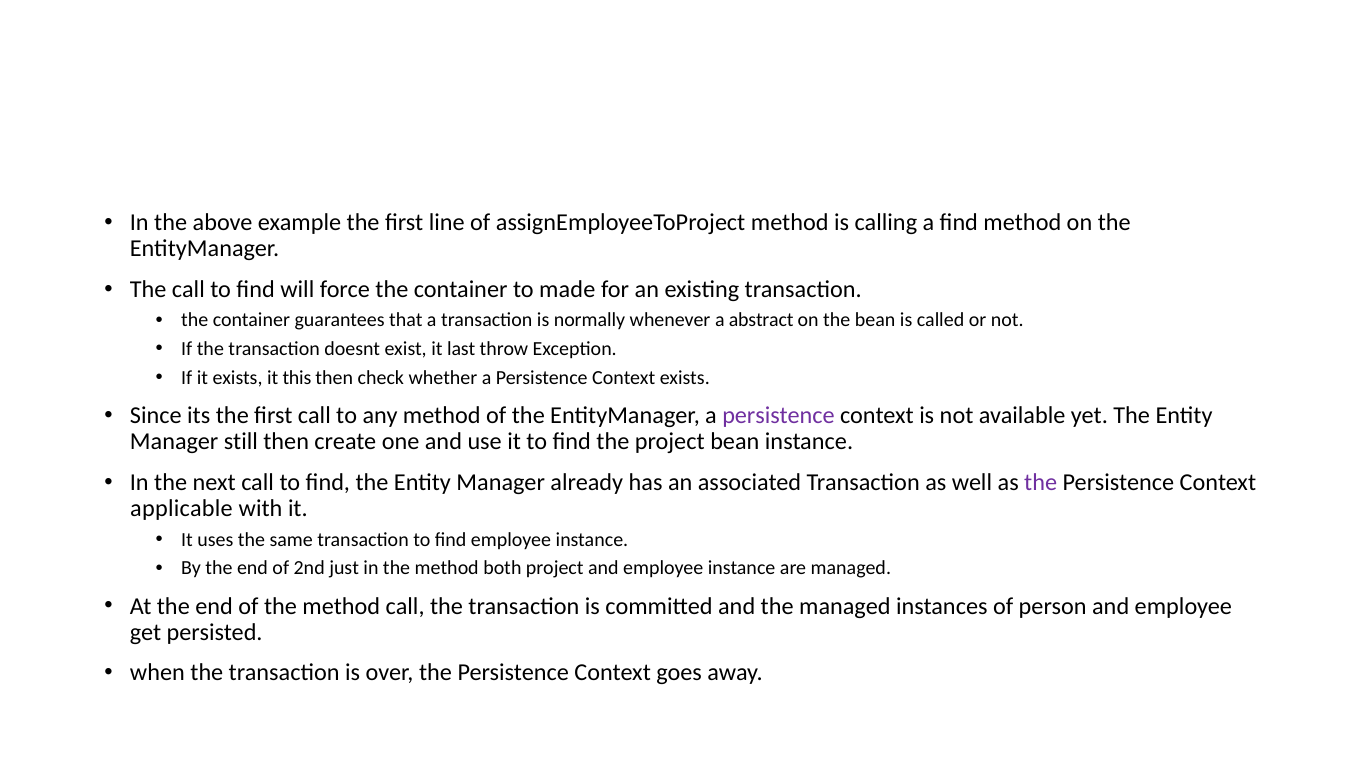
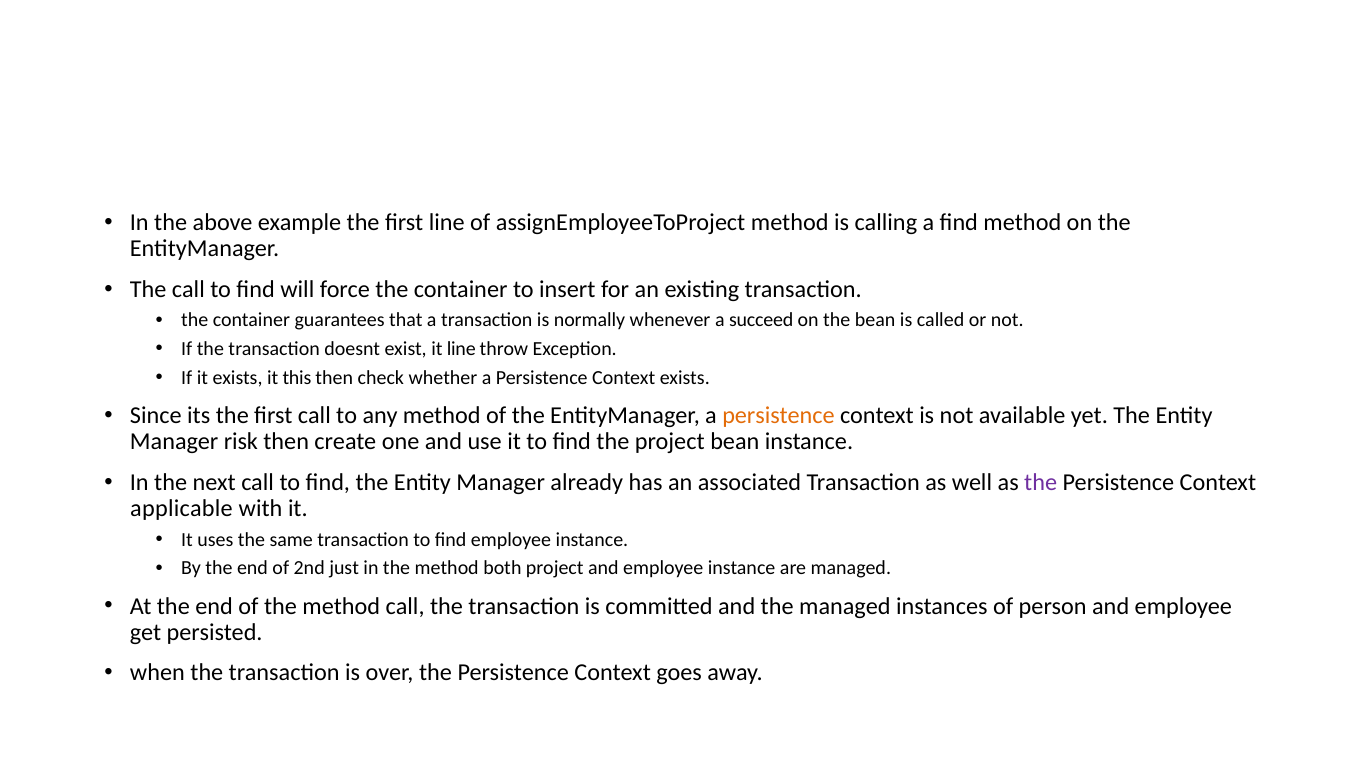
made: made -> insert
abstract: abstract -> succeed
it last: last -> line
persistence at (778, 416) colour: purple -> orange
still: still -> risk
